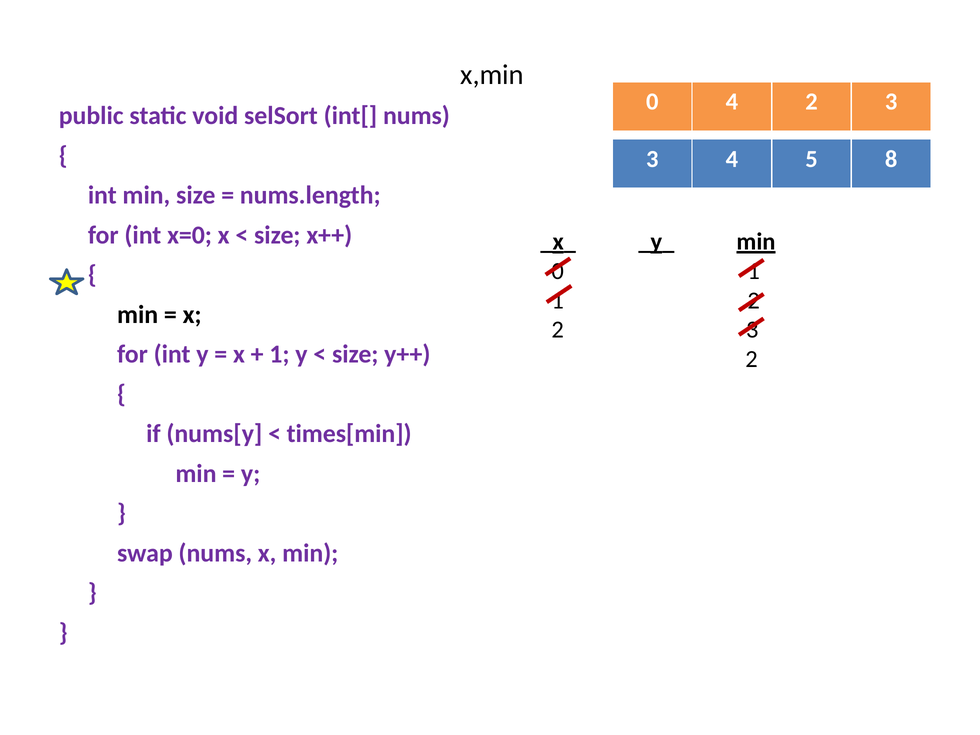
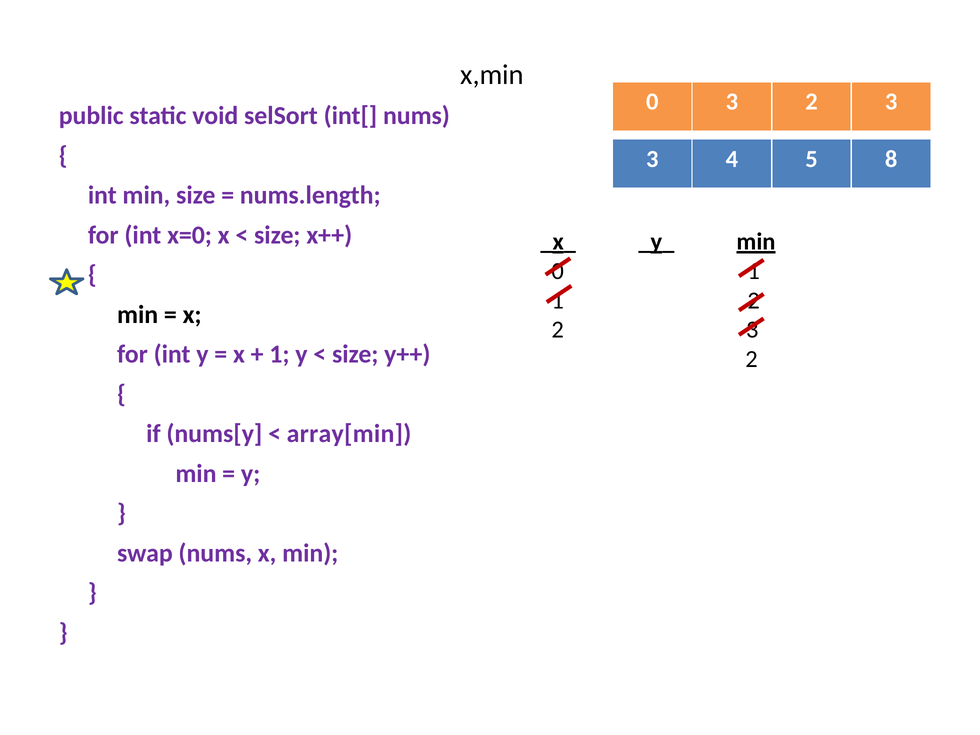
0 4: 4 -> 3
times[min: times[min -> array[min
